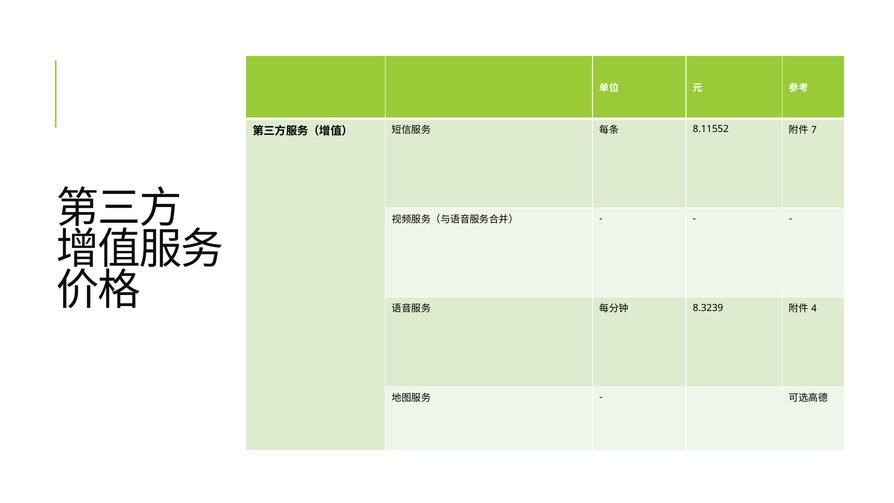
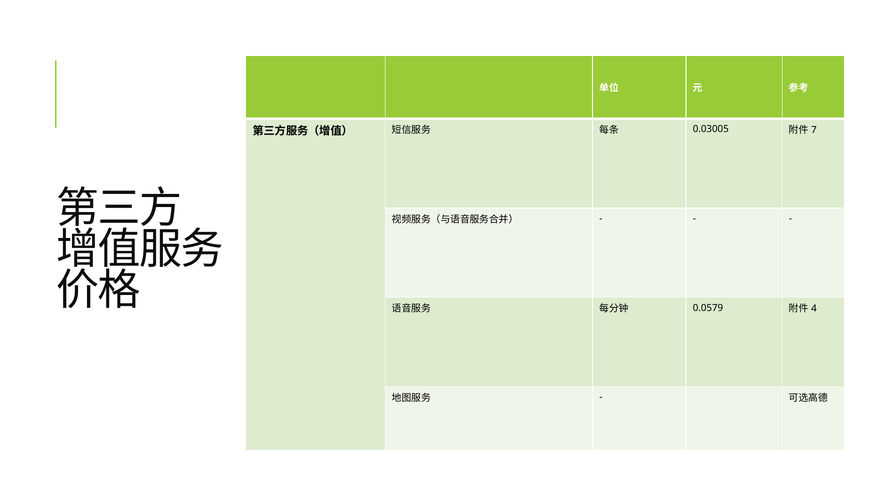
8.11552: 8.11552 -> 0.03005
8.3239: 8.3239 -> 0.0579
